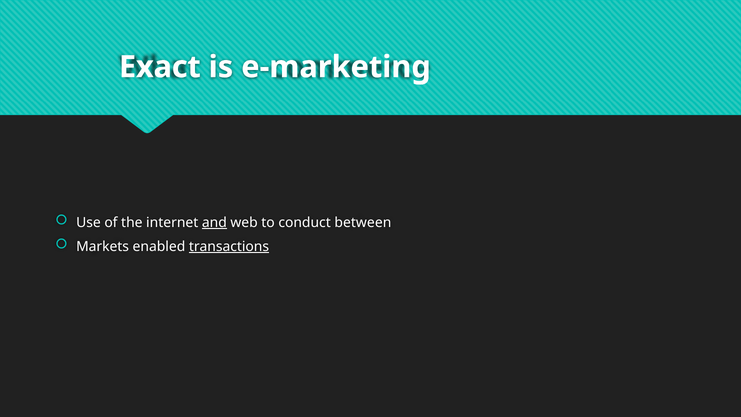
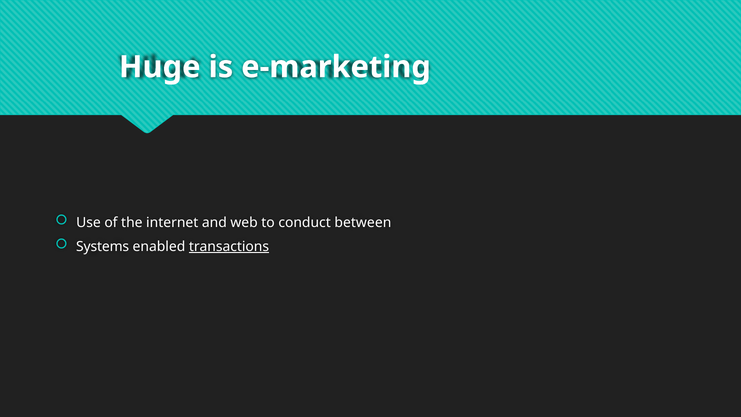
Exact: Exact -> Huge
and underline: present -> none
Markets: Markets -> Systems
